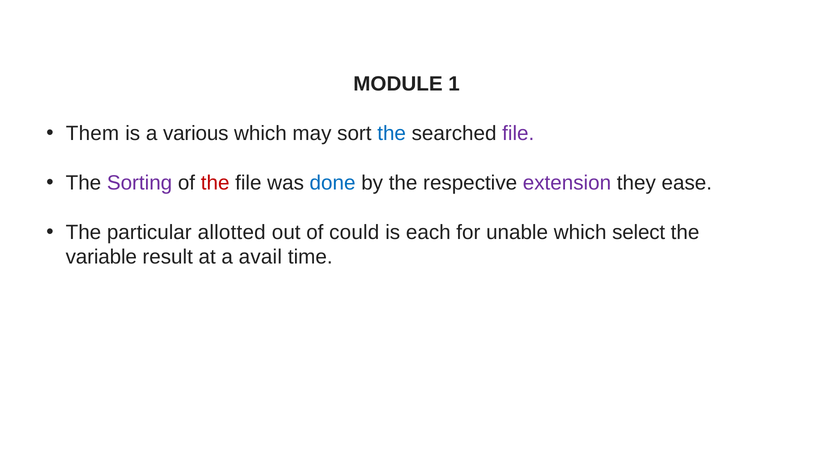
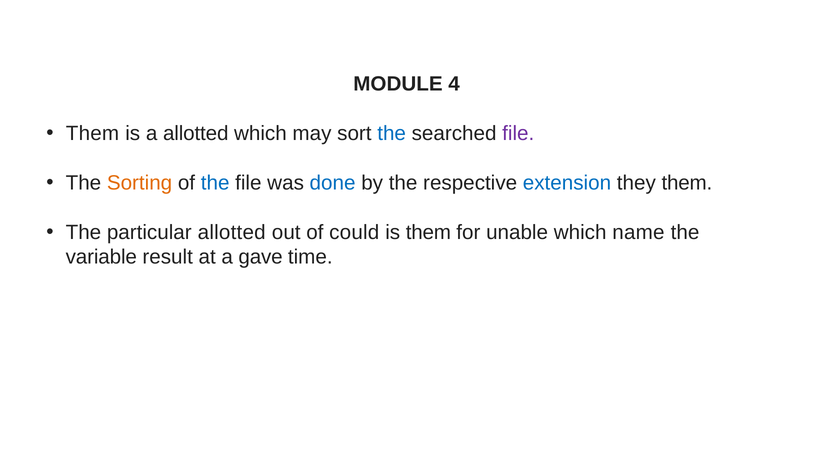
1: 1 -> 4
a various: various -> allotted
Sorting colour: purple -> orange
the at (215, 183) colour: red -> blue
extension colour: purple -> blue
they ease: ease -> them
is each: each -> them
select: select -> name
avail: avail -> gave
